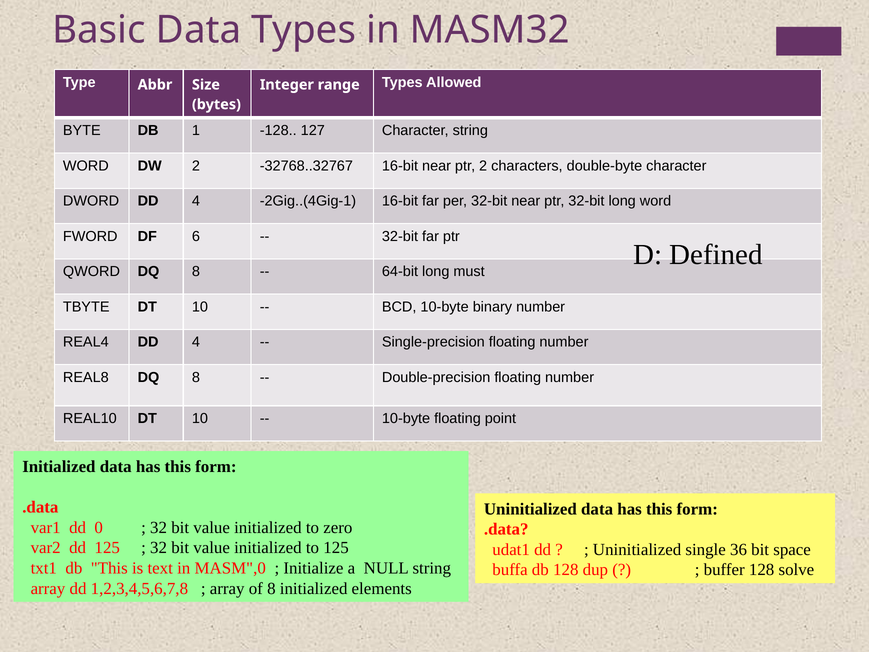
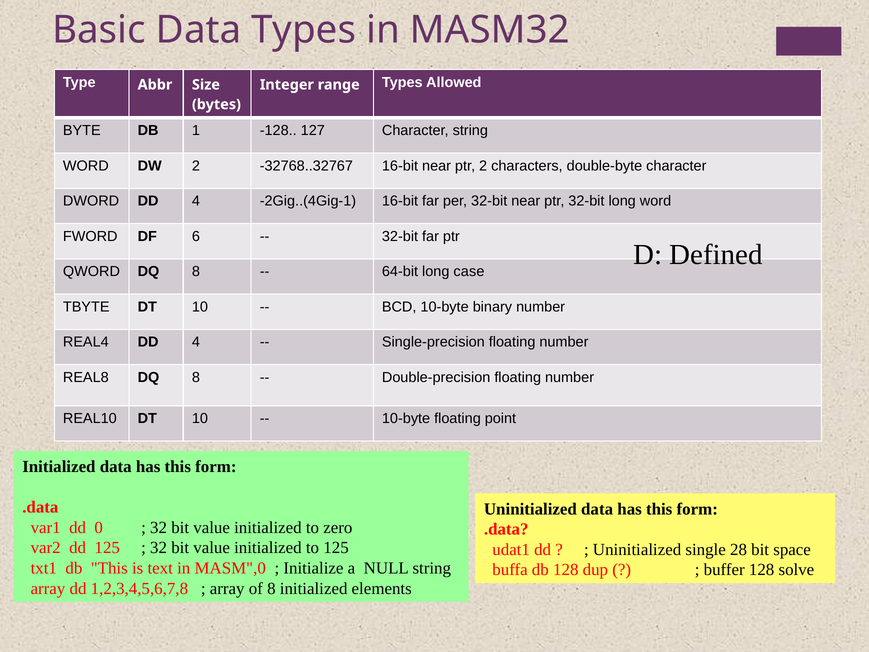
must: must -> case
36: 36 -> 28
